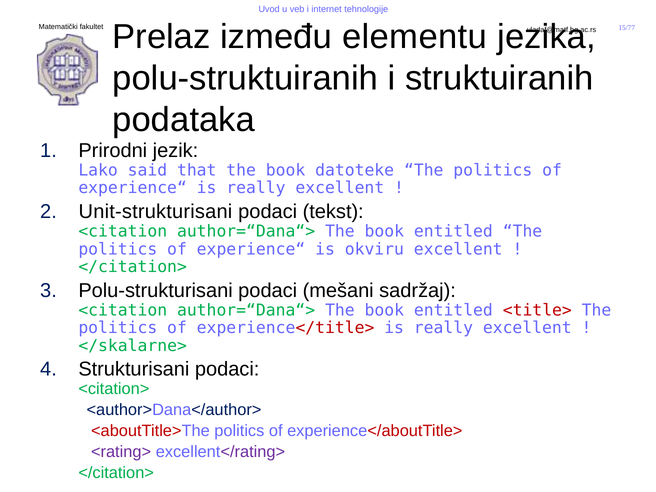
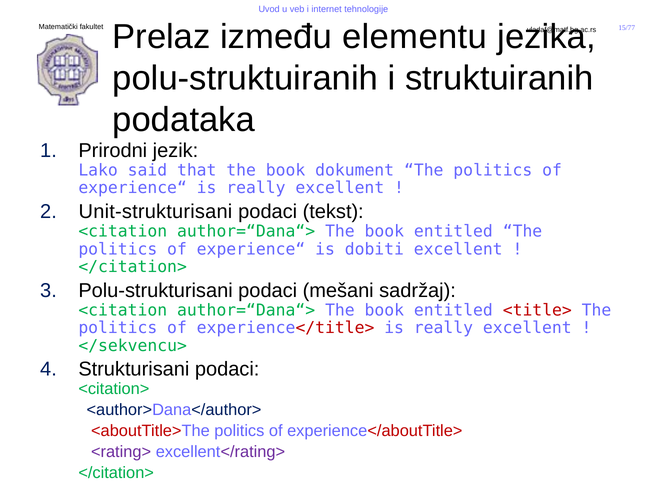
datoteke: datoteke -> dokument
okviru: okviru -> dobiti
</skalarne>: </skalarne> -> </sekvencu>
